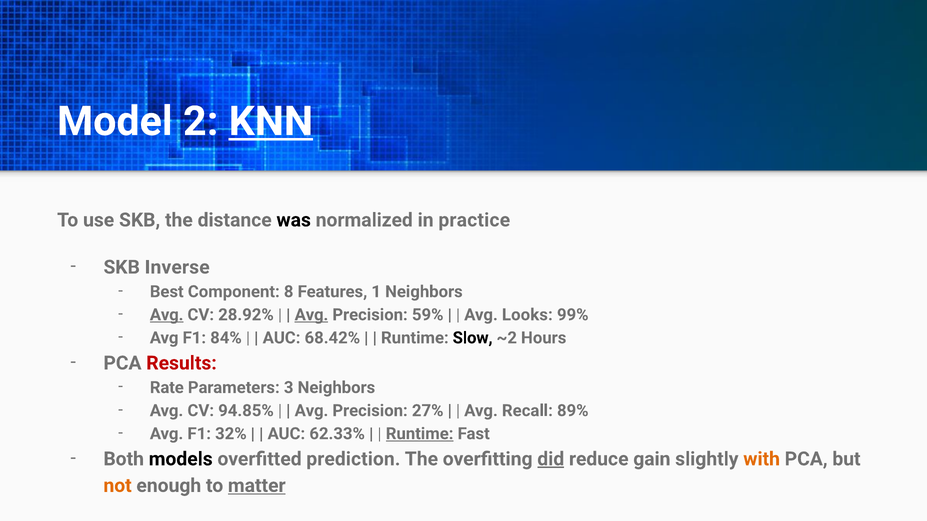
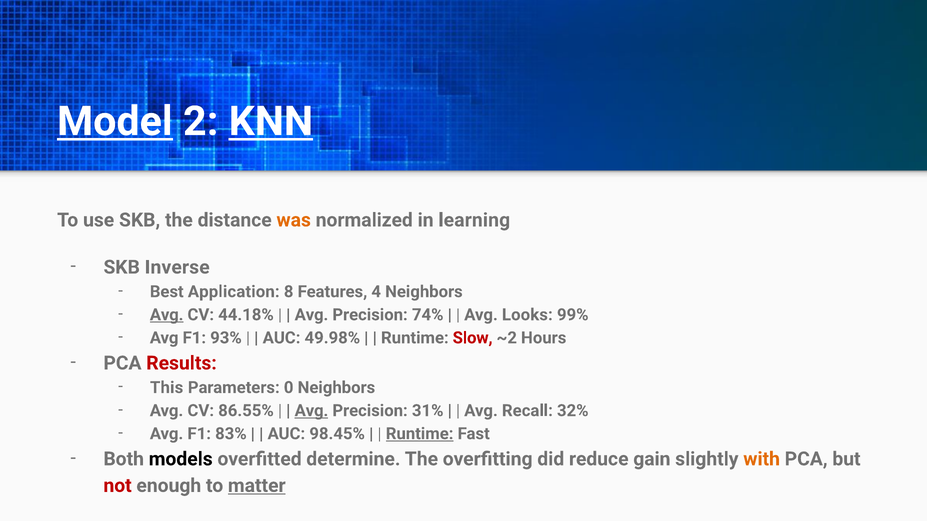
Model underline: none -> present
was colour: black -> orange
practice: practice -> learning
Component: Component -> Application
1: 1 -> 4
28.92%: 28.92% -> 44.18%
Avg at (311, 315) underline: present -> none
59%: 59% -> 74%
84%: 84% -> 93%
68.42%: 68.42% -> 49.98%
Slow colour: black -> red
Rate: Rate -> This
3: 3 -> 0
94.85%: 94.85% -> 86.55%
Avg at (311, 411) underline: none -> present
27%: 27% -> 31%
89%: 89% -> 32%
32%: 32% -> 83%
62.33%: 62.33% -> 98.45%
prediction: prediction -> determine
did underline: present -> none
not colour: orange -> red
